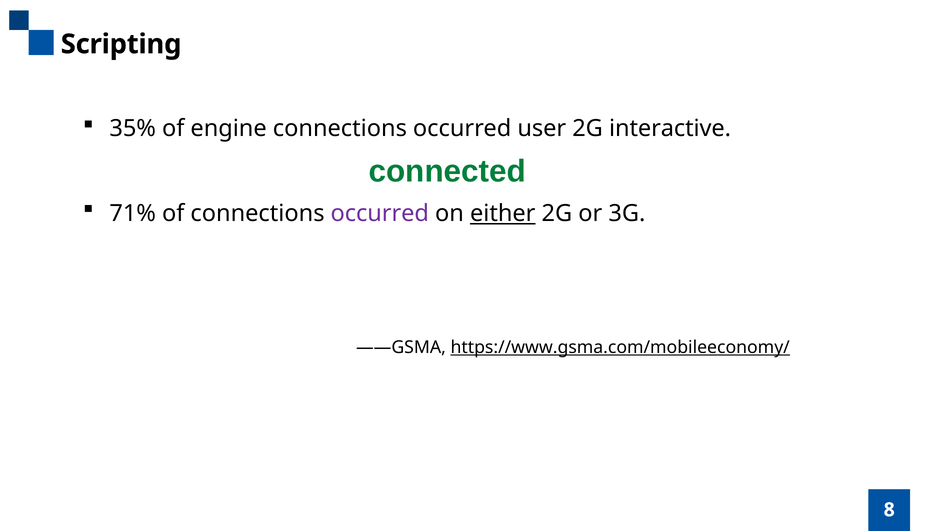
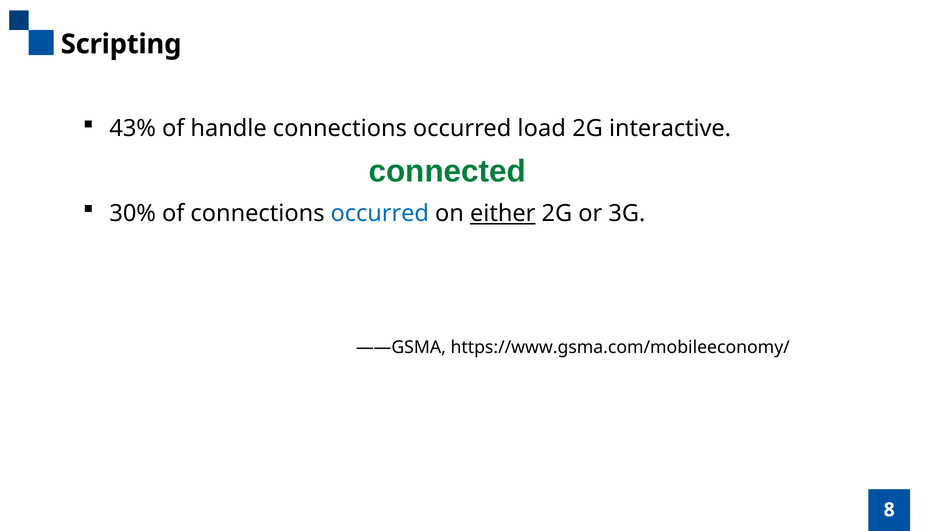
35%: 35% -> 43%
engine: engine -> handle
user: user -> load
71%: 71% -> 30%
occurred at (380, 213) colour: purple -> blue
https://www.gsma.com/mobileeconomy/ underline: present -> none
